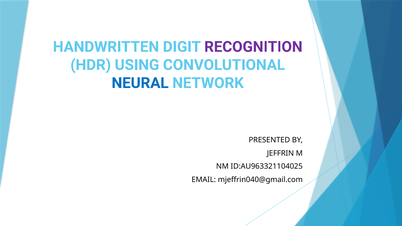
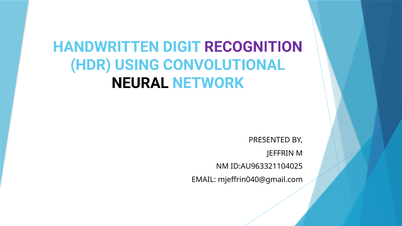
NEURAL colour: blue -> black
